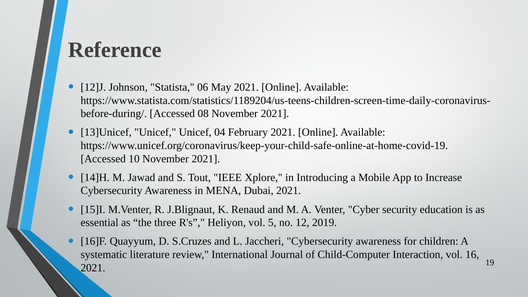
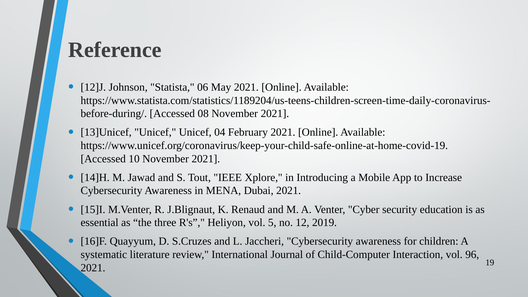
16: 16 -> 96
